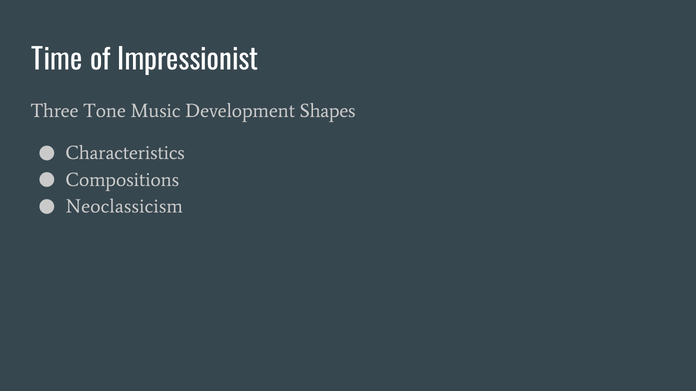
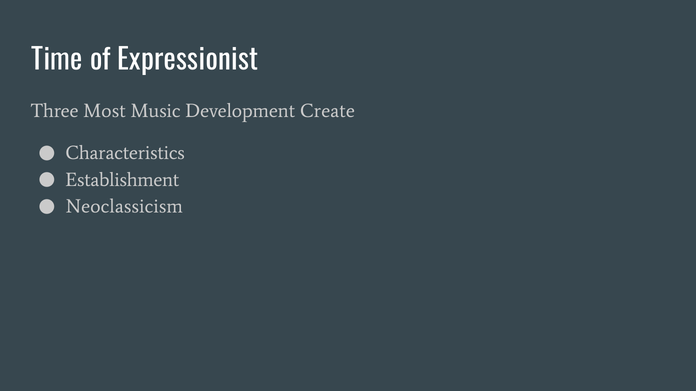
Impressionist: Impressionist -> Expressionist
Tone: Tone -> Most
Shapes: Shapes -> Create
Compositions: Compositions -> Establishment
